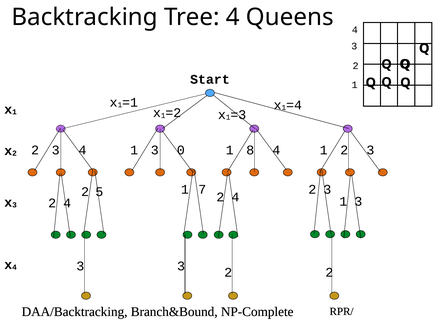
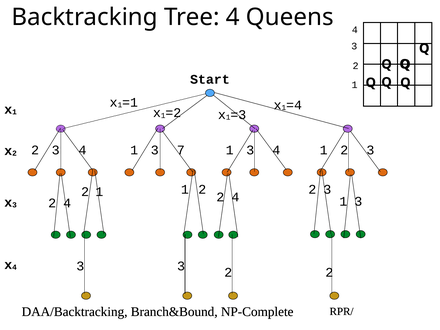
0: 0 -> 7
8 at (250, 150): 8 -> 3
7 at (202, 189): 7 -> 2
5 at (99, 192): 5 -> 1
